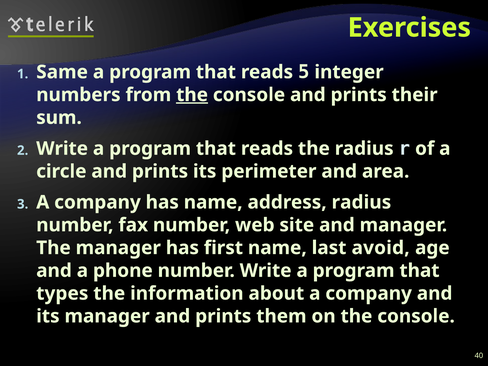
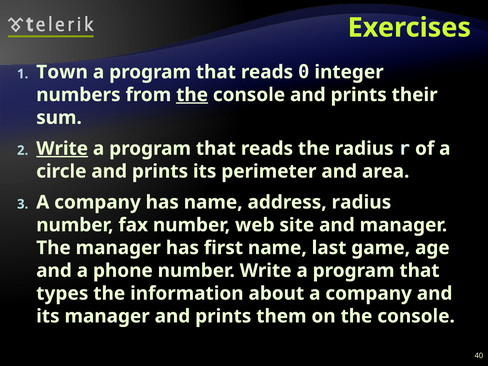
Same: Same -> Town
5: 5 -> 0
Write at (62, 149) underline: none -> present
avoid: avoid -> game
